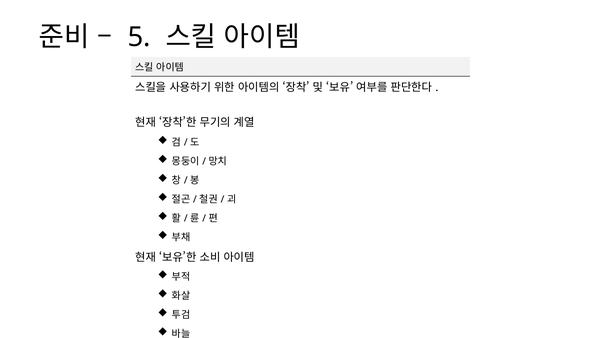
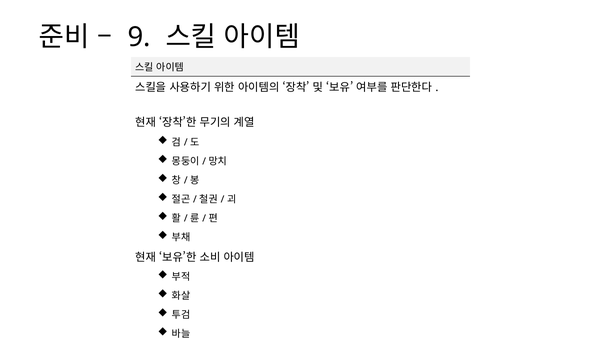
5: 5 -> 9
